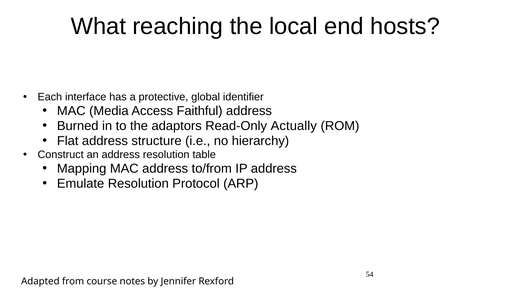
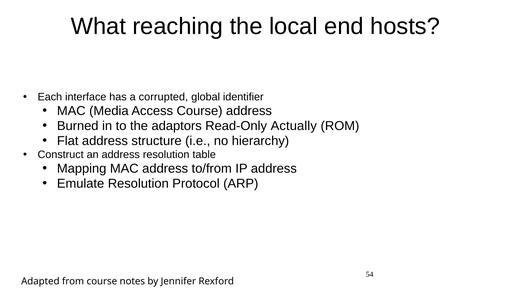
protective: protective -> corrupted
Access Faithful: Faithful -> Course
